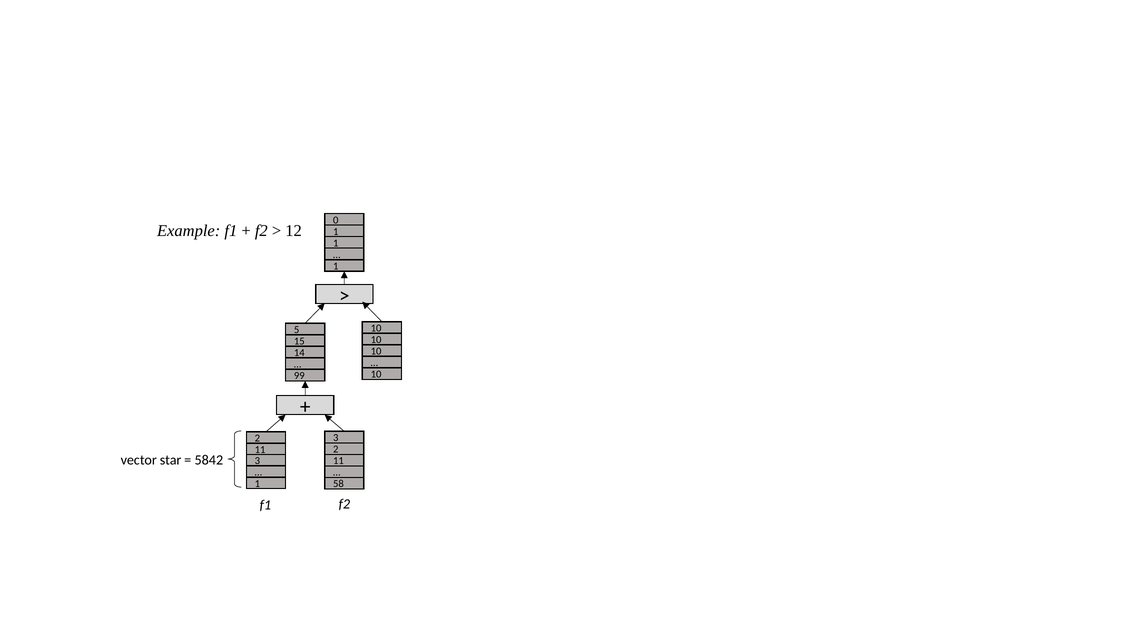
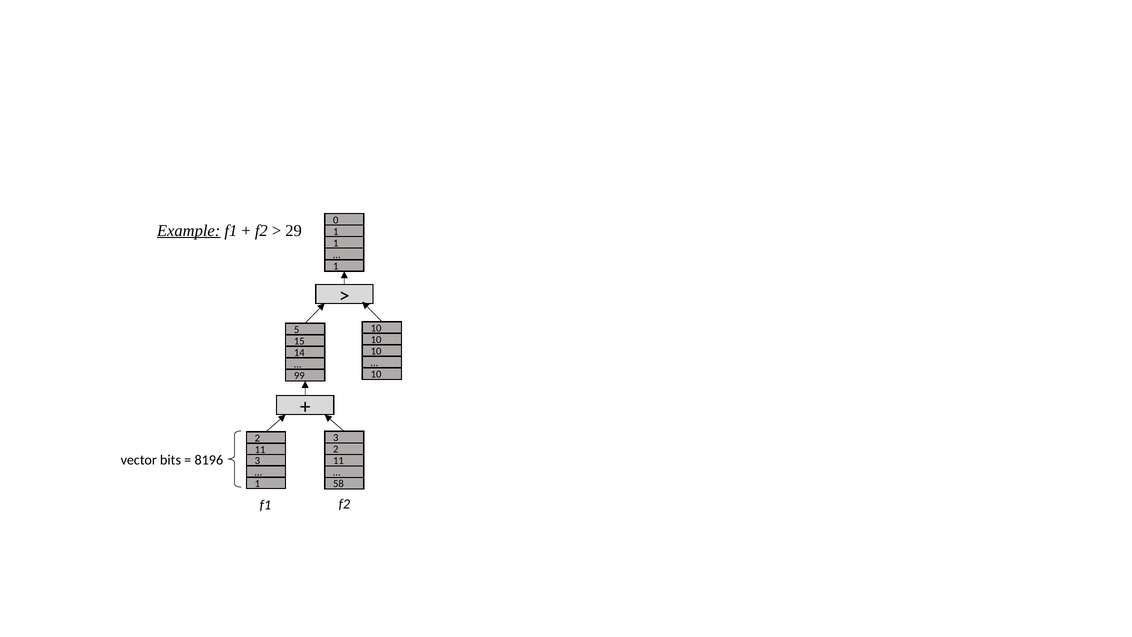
Example underline: none -> present
12: 12 -> 29
star: star -> bits
5842: 5842 -> 8196
